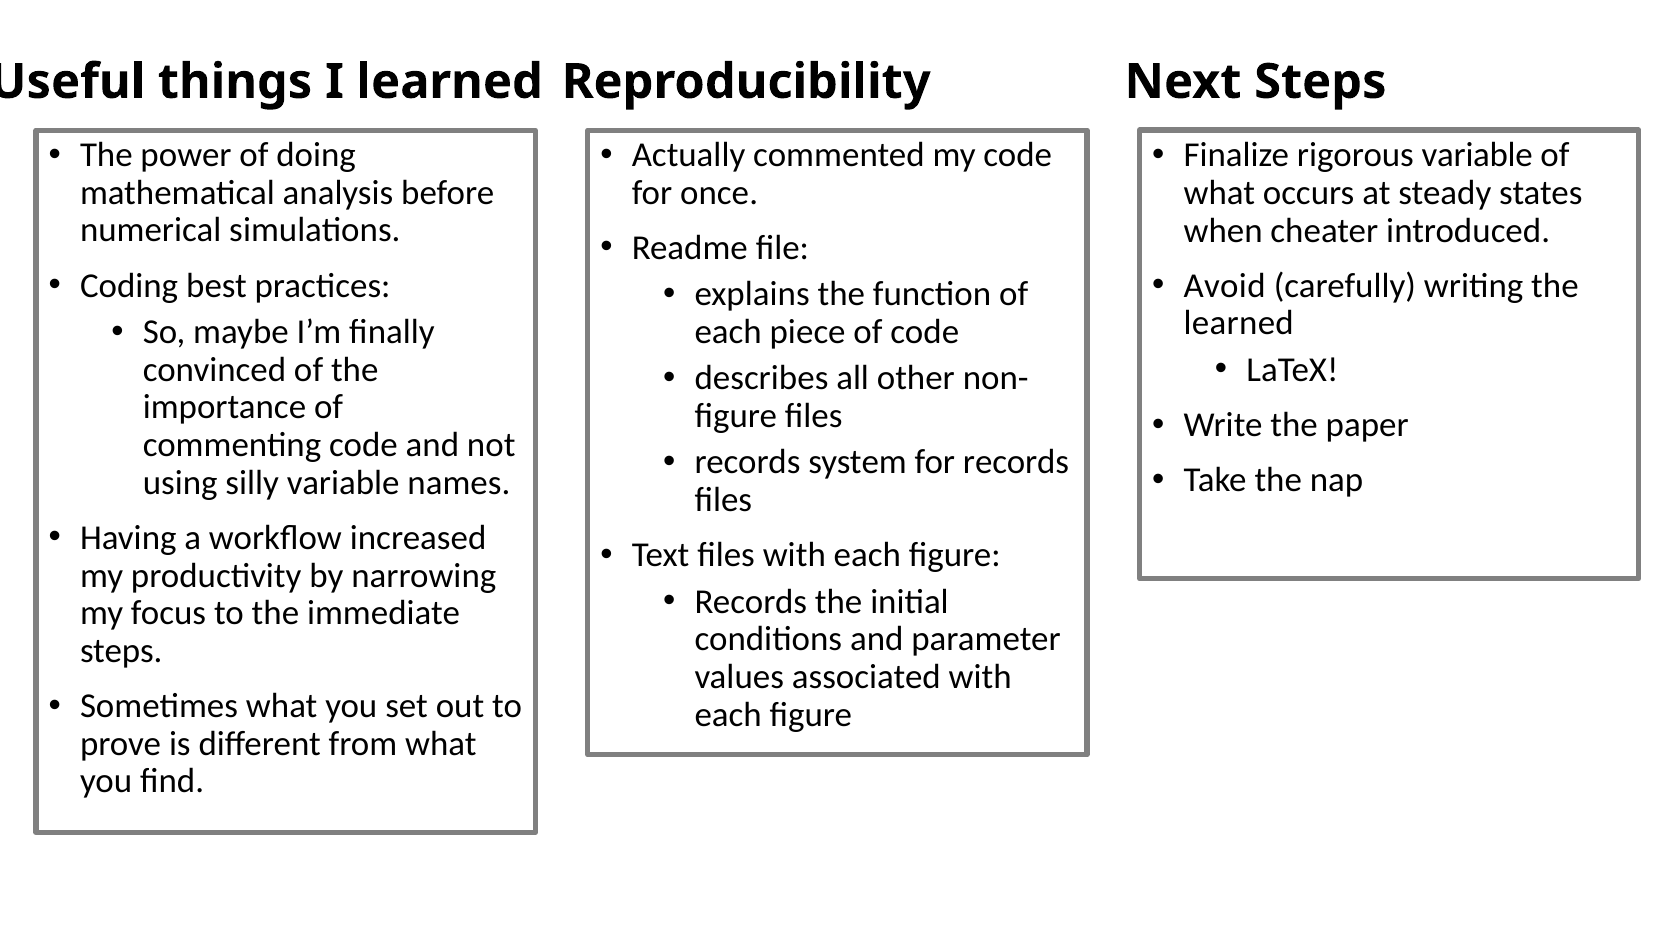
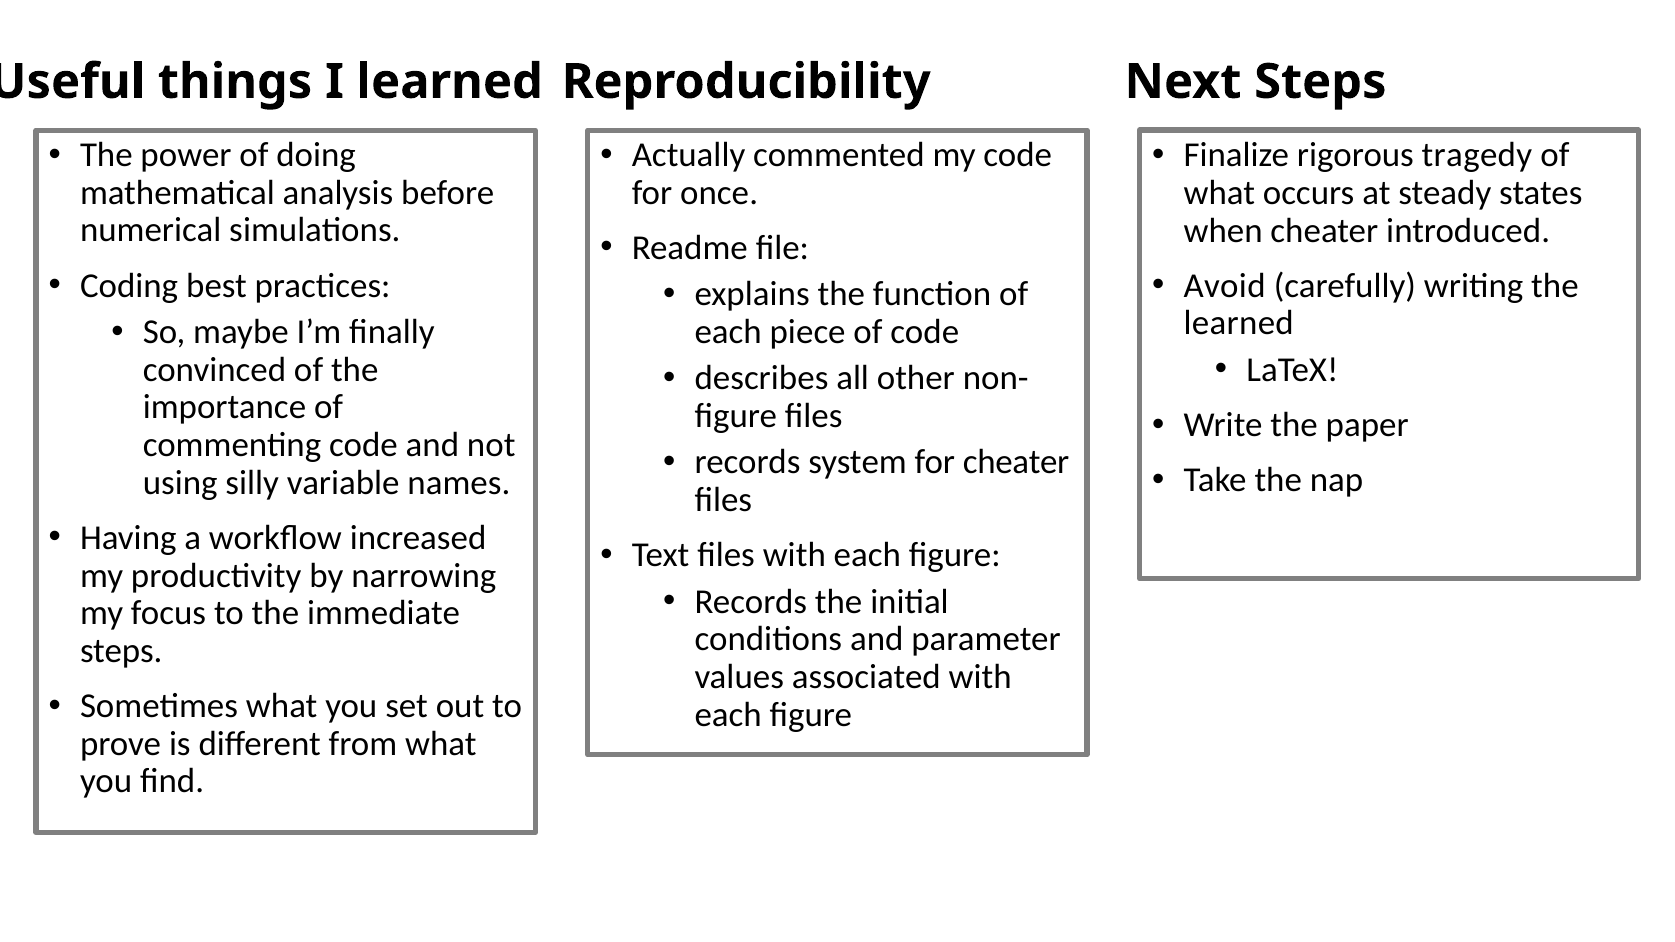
rigorous variable: variable -> tragedy
for records: records -> cheater
